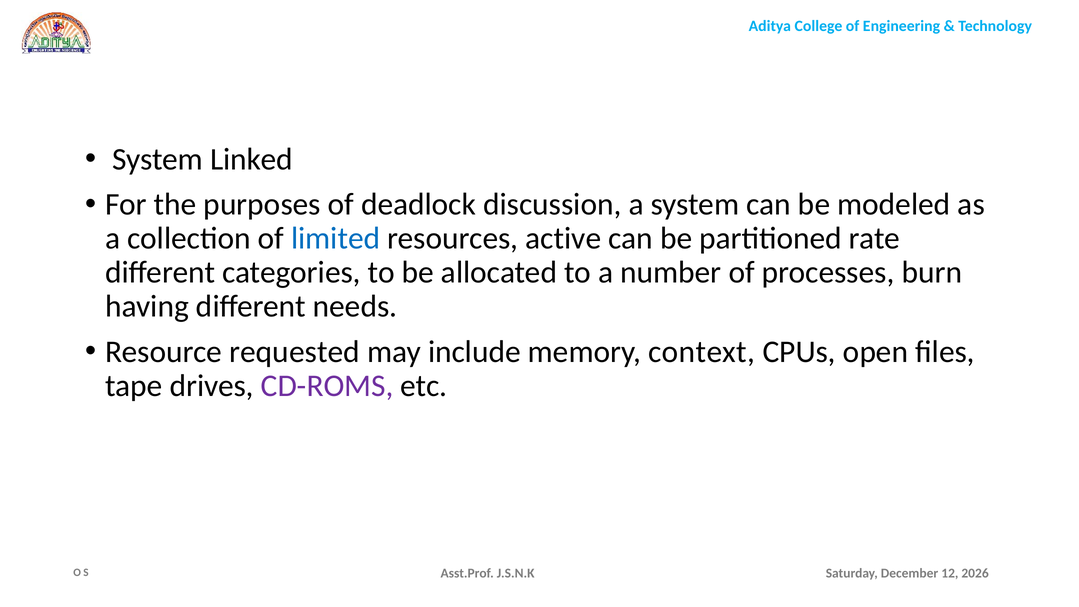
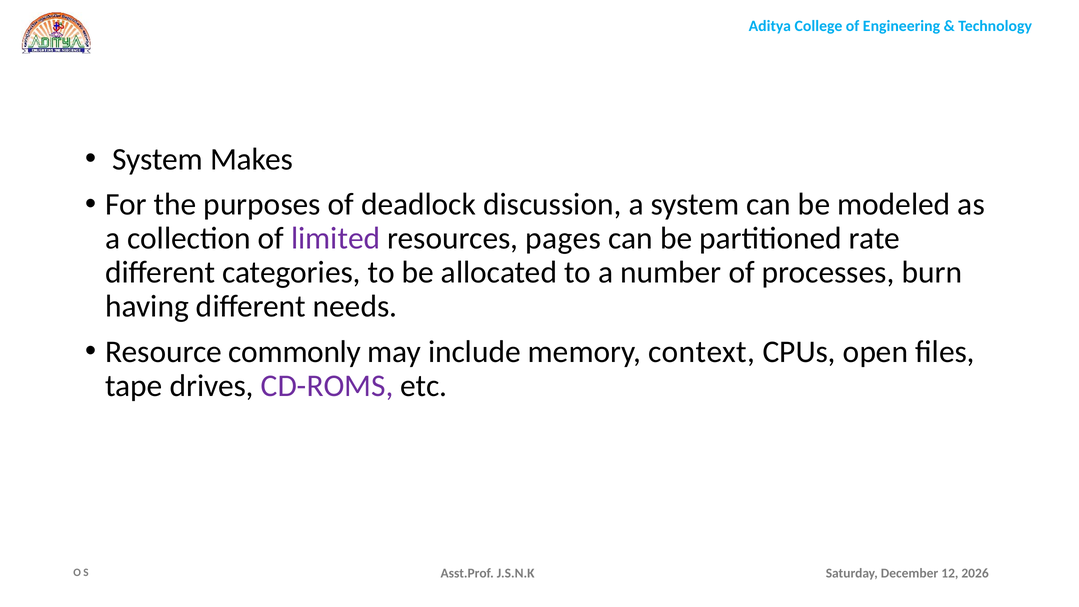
Linked: Linked -> Makes
limited colour: blue -> purple
active: active -> pages
requested: requested -> commonly
